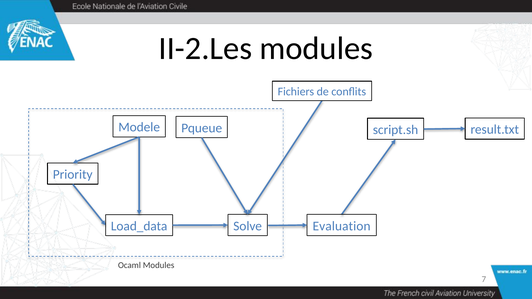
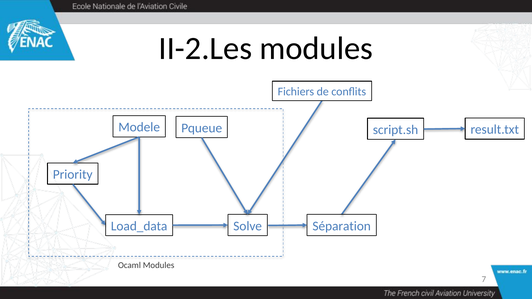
Evaluation: Evaluation -> Séparation
